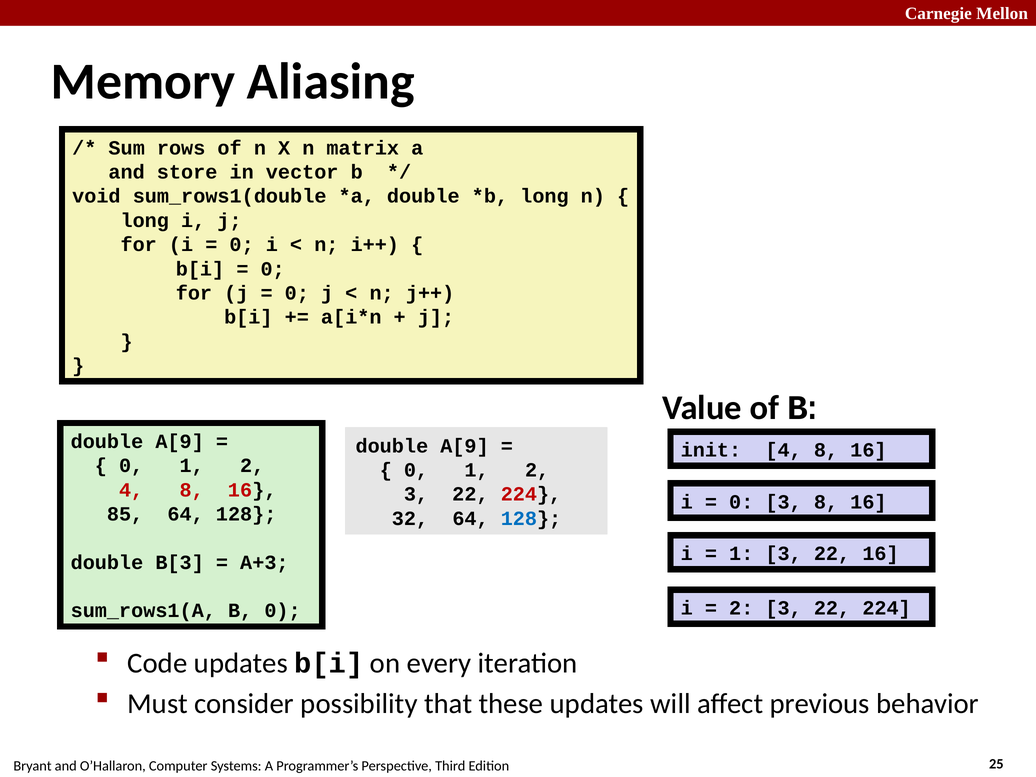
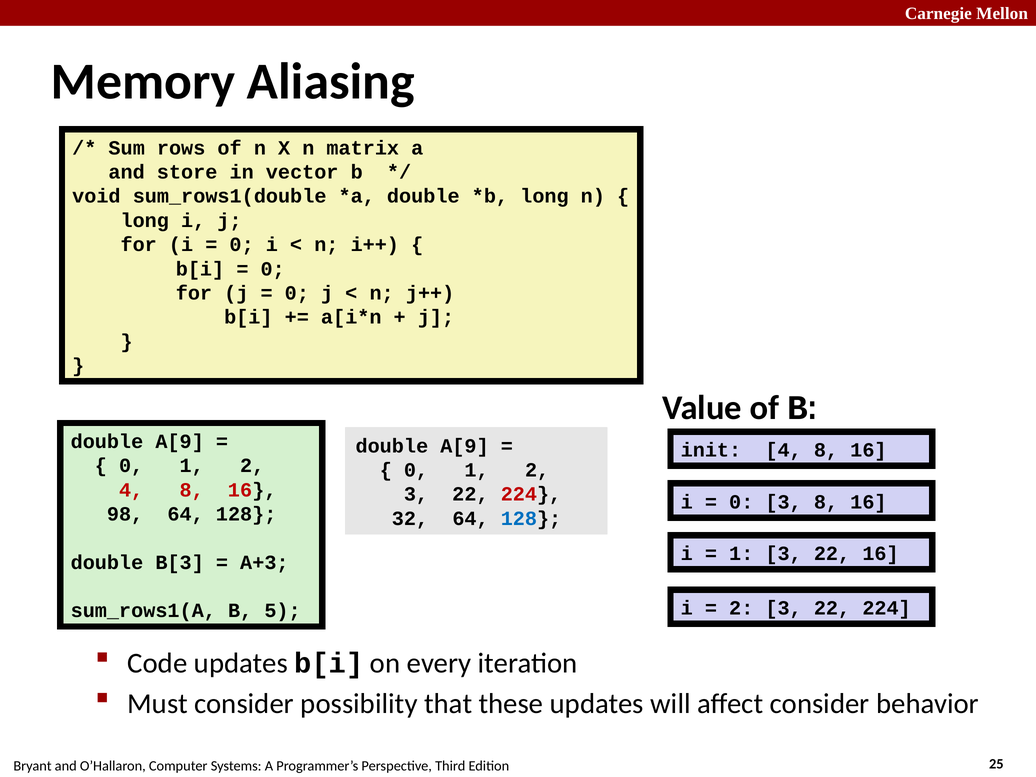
85: 85 -> 98
B 0: 0 -> 5
affect previous: previous -> consider
